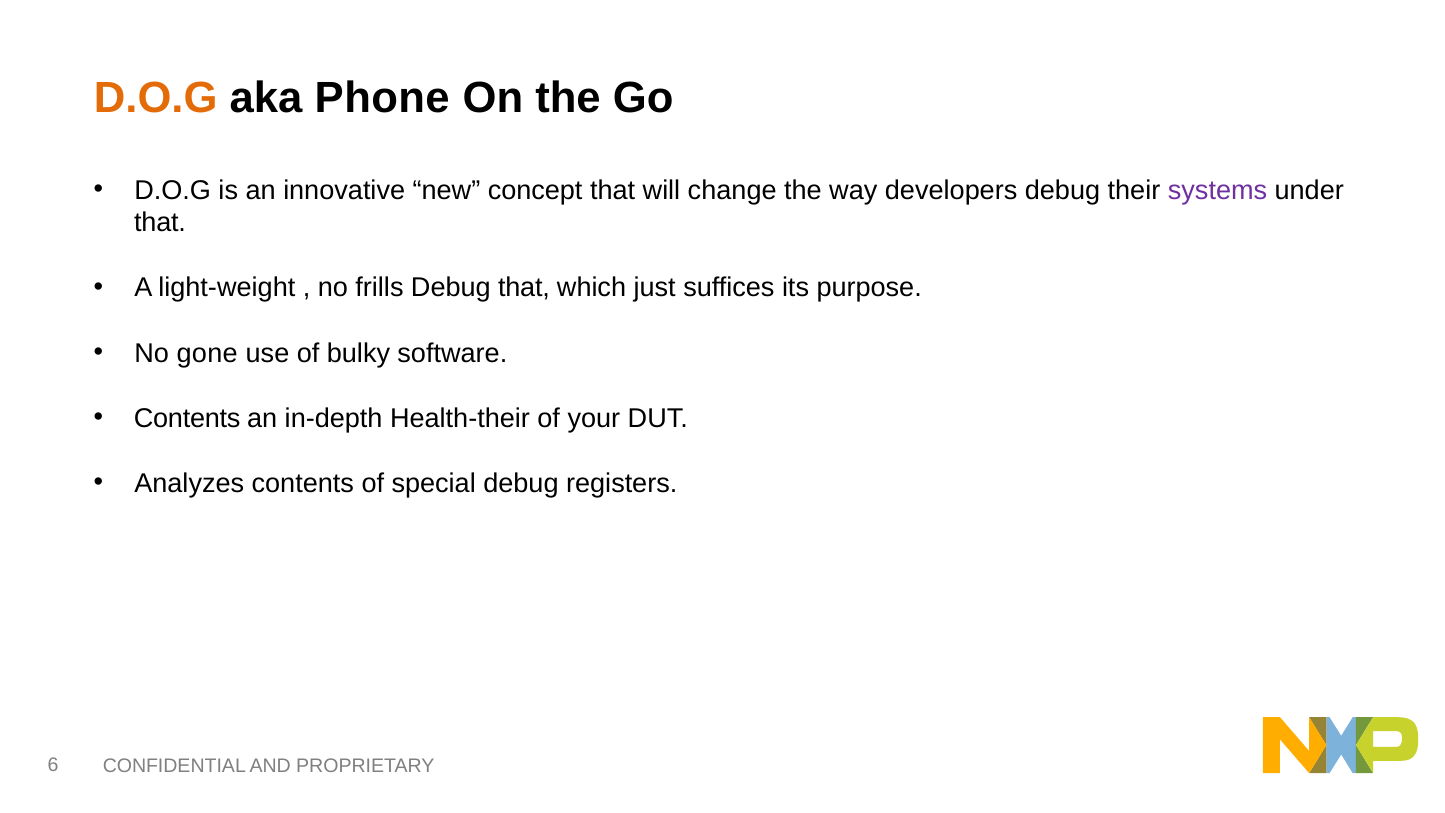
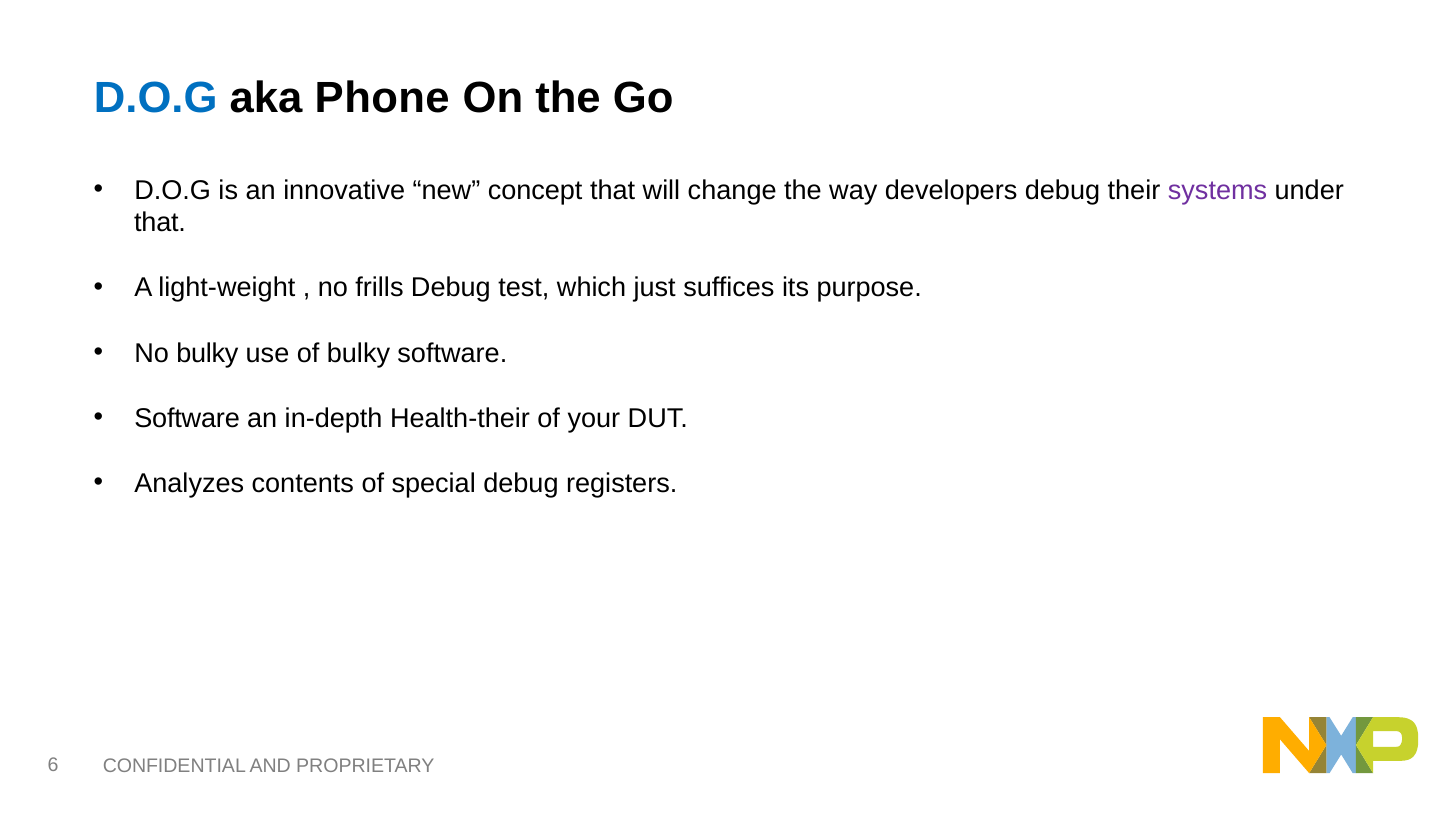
D.O.G at (156, 98) colour: orange -> blue
Debug that: that -> test
No gone: gone -> bulky
Contents at (187, 418): Contents -> Software
